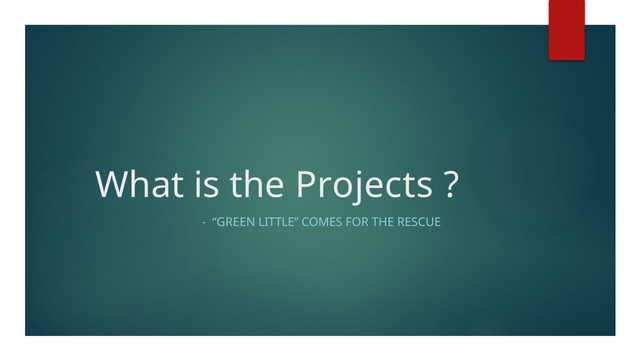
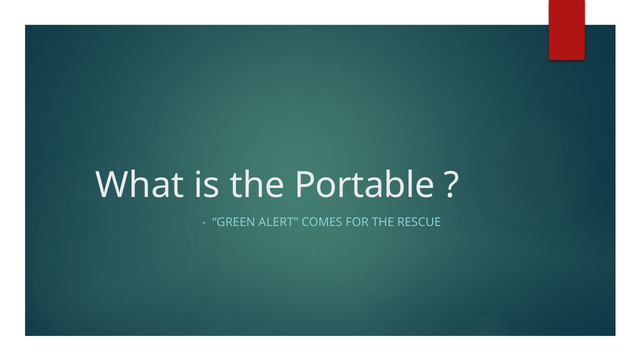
Projects: Projects -> Portable
LITTLE: LITTLE -> ALERT
